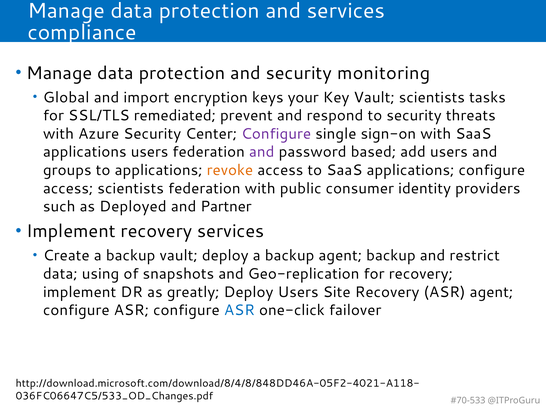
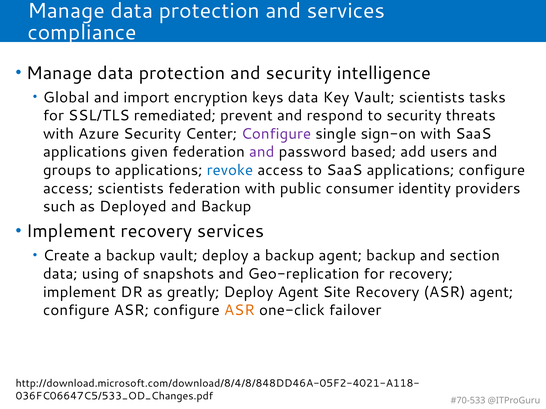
monitoring: monitoring -> intelligence
keys your: your -> data
applications users: users -> given
revoke colour: orange -> blue
and Partner: Partner -> Backup
restrict: restrict -> section
Deploy Users: Users -> Agent
ASR at (239, 311) colour: blue -> orange
